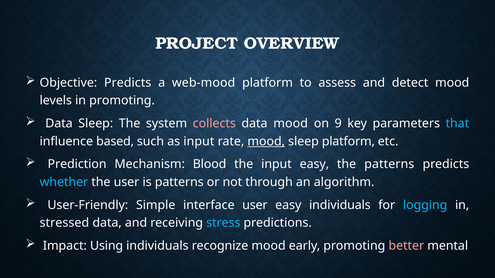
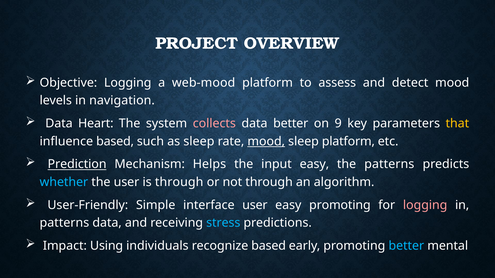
Objective Predicts: Predicts -> Logging
in promoting: promoting -> navigation
Data Sleep: Sleep -> Heart
data mood: mood -> better
that colour: light blue -> yellow
as input: input -> sleep
Prediction underline: none -> present
Blood: Blood -> Helps
is patterns: patterns -> through
easy individuals: individuals -> promoting
logging at (425, 205) colour: light blue -> pink
stressed at (64, 223): stressed -> patterns
recognize mood: mood -> based
better at (406, 246) colour: pink -> light blue
